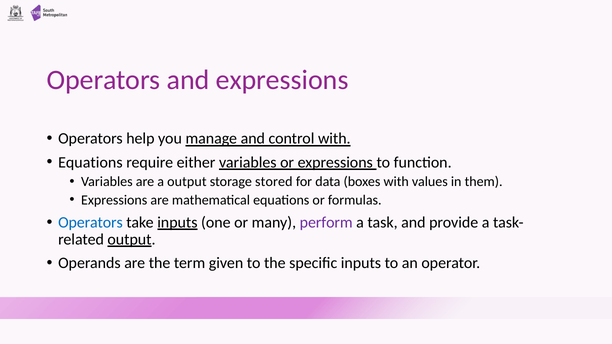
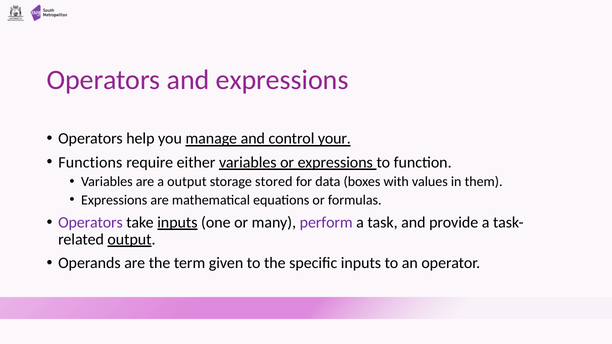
control with: with -> your
Equations at (90, 162): Equations -> Functions
Operators at (90, 223) colour: blue -> purple
